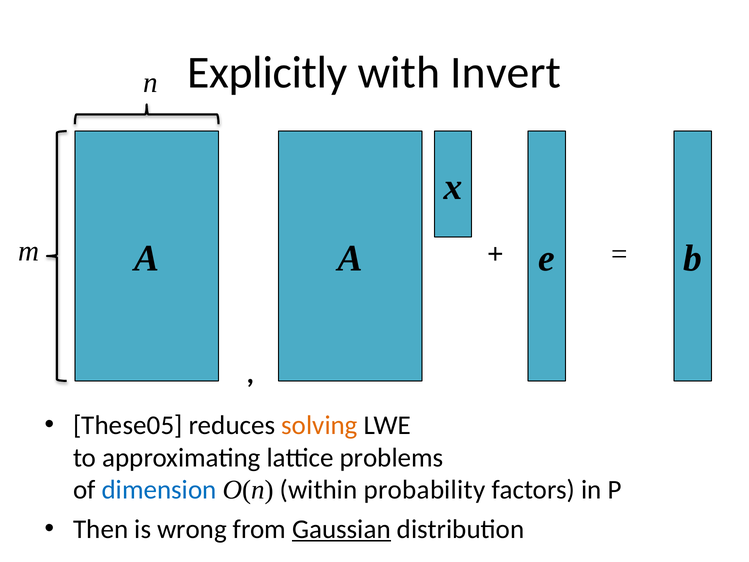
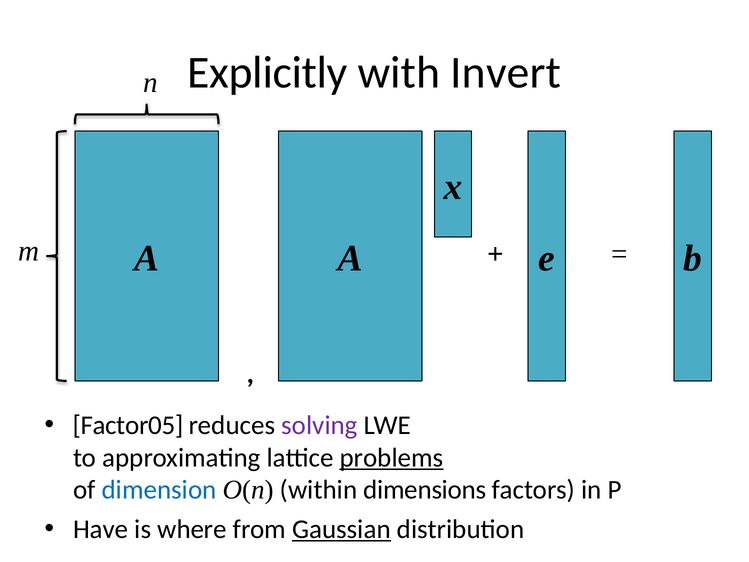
These05: These05 -> Factor05
solving colour: orange -> purple
problems underline: none -> present
probability: probability -> dimensions
Then: Then -> Have
wrong: wrong -> where
